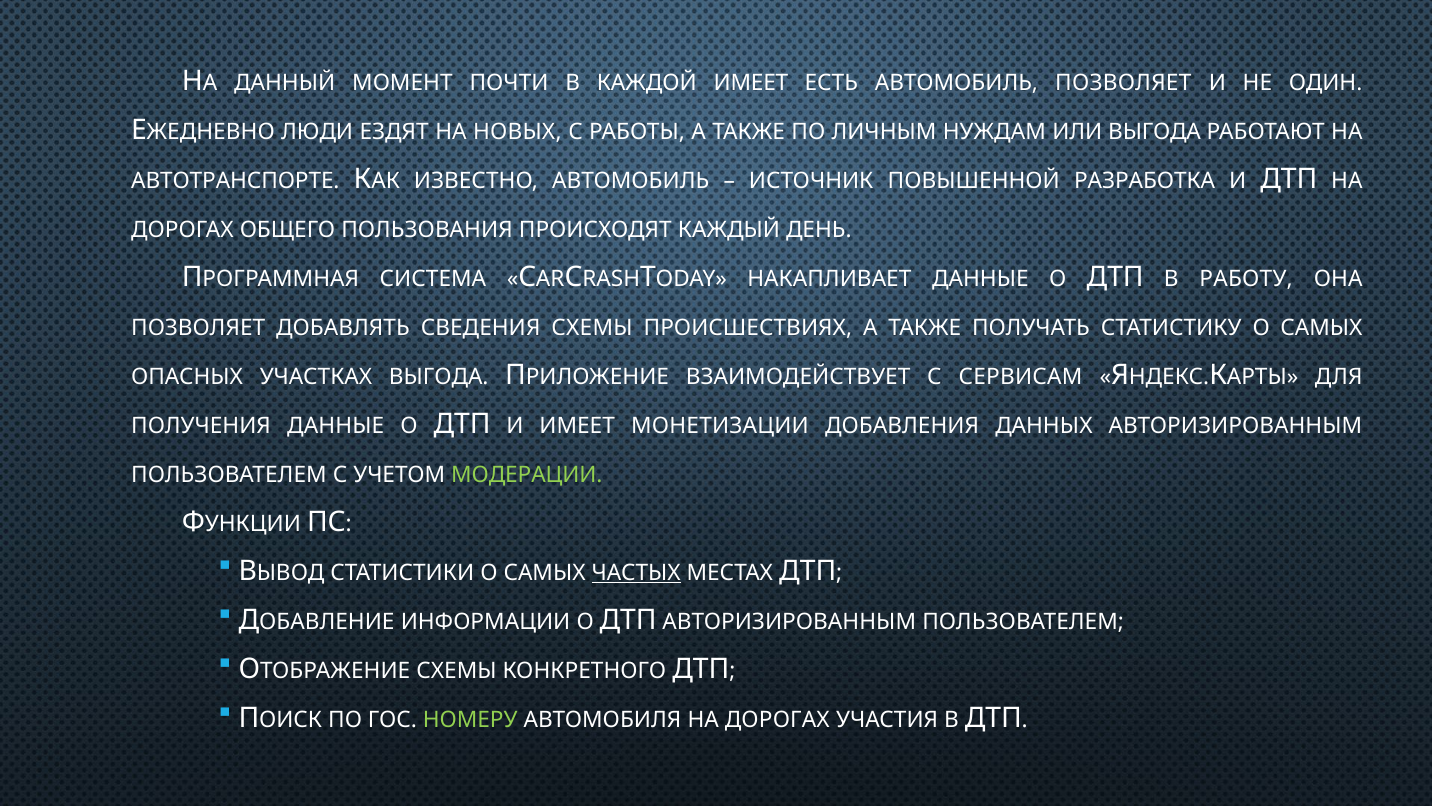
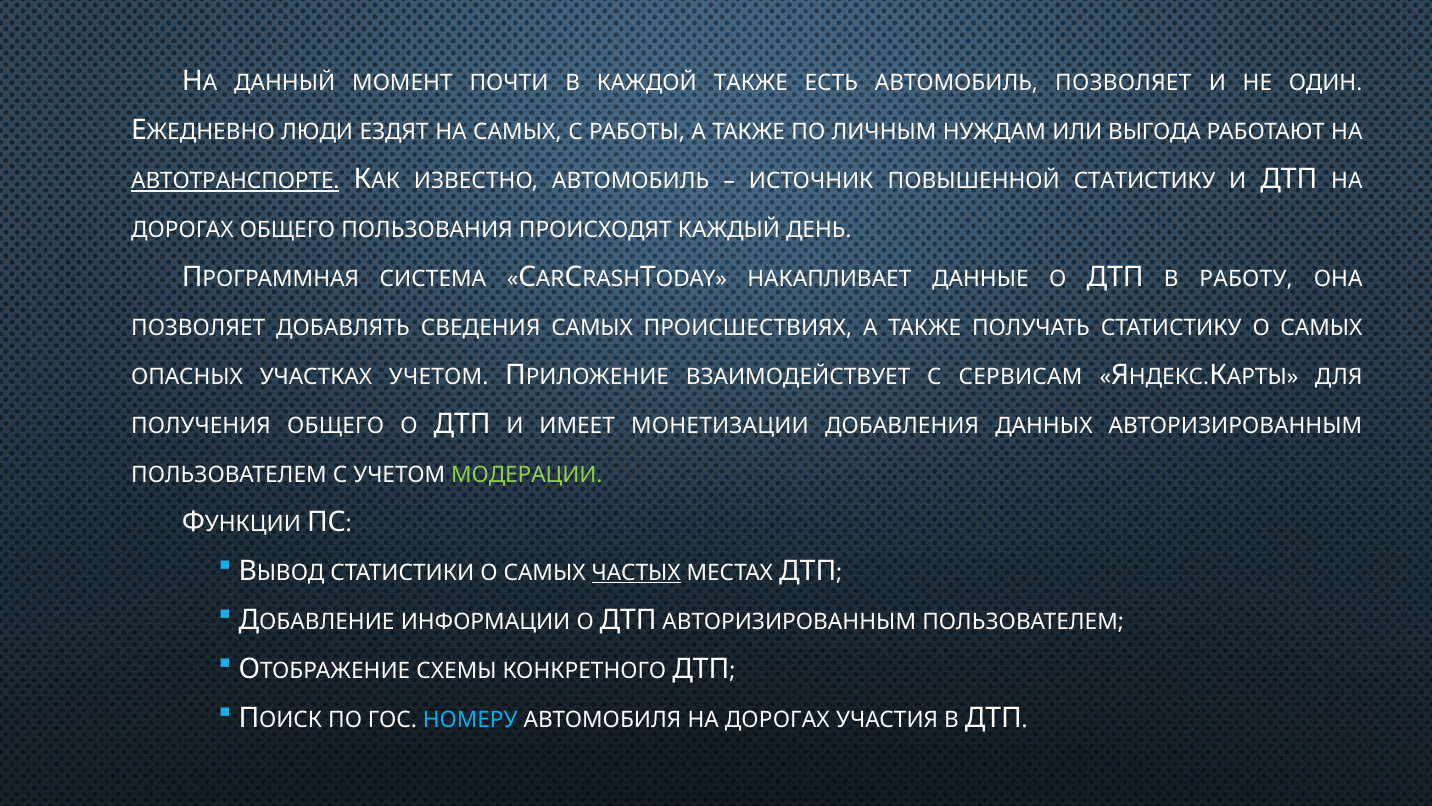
КАЖДОЙ ИМЕЕТ: ИМЕЕТ -> ТАКЖЕ
НА НОВЫХ: НОВЫХ -> САМЫХ
АВТОТРАНСПОРТЕ underline: none -> present
ПОВЫШЕННОЙ РАЗРАБОТКА: РАЗРАБОТКА -> СТАТИСТИКУ
СВЕДЕНИЯ СХЕМЫ: СХЕМЫ -> САМЫХ
УЧАСТКАХ ВЫГОДА: ВЫГОДА -> УЧЕТОМ
ПОЛУЧЕНИЯ ДАННЫЕ: ДАННЫЕ -> ОБЩЕГО
НОМЕРУ colour: light green -> light blue
